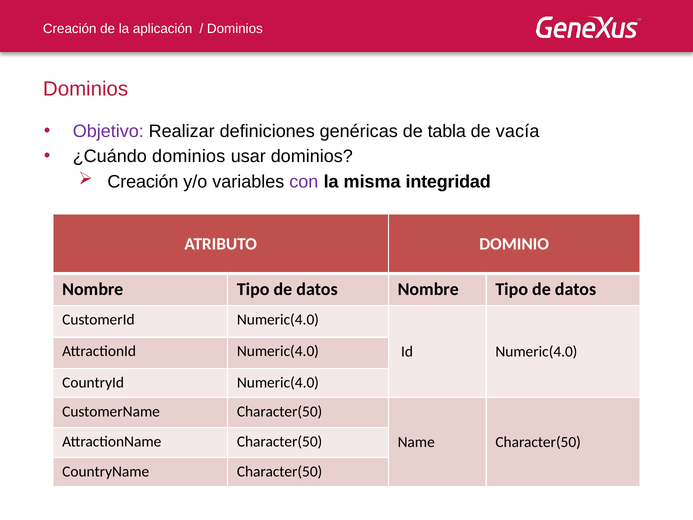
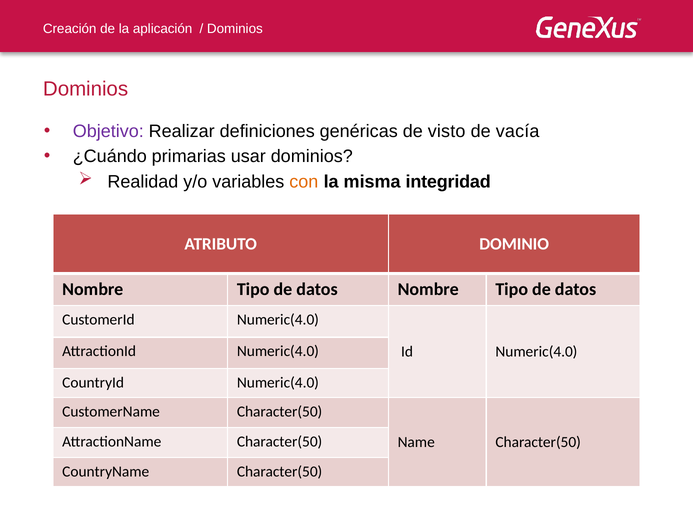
tabla: tabla -> visto
¿Cuándo dominios: dominios -> primarias
Creación at (143, 182): Creación -> Realidad
con colour: purple -> orange
